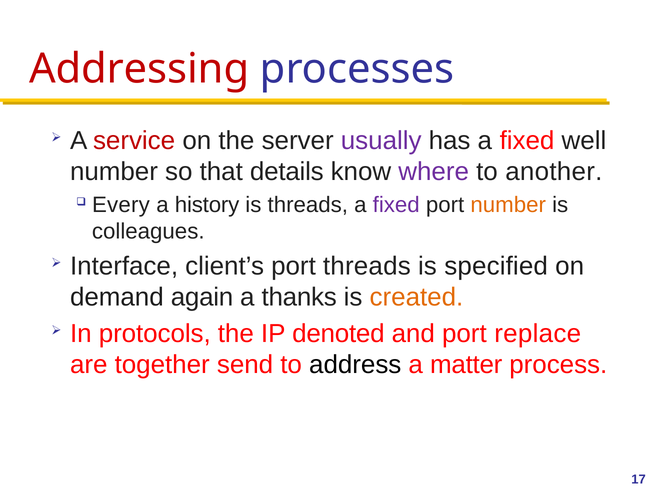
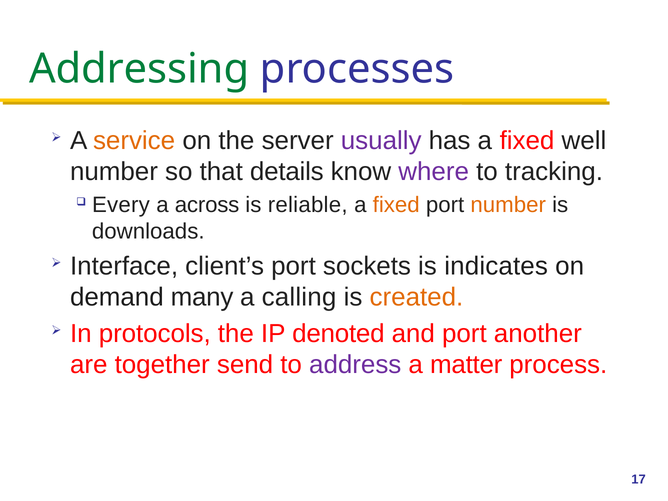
Addressing colour: red -> green
service colour: red -> orange
another: another -> tracking
history: history -> across
is threads: threads -> reliable
fixed at (396, 205) colour: purple -> orange
colleagues: colleagues -> downloads
port threads: threads -> sockets
specified: specified -> indicates
again: again -> many
thanks: thanks -> calling
replace: replace -> another
address colour: black -> purple
